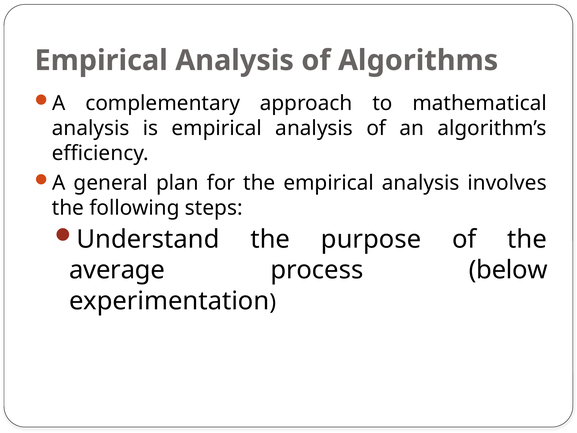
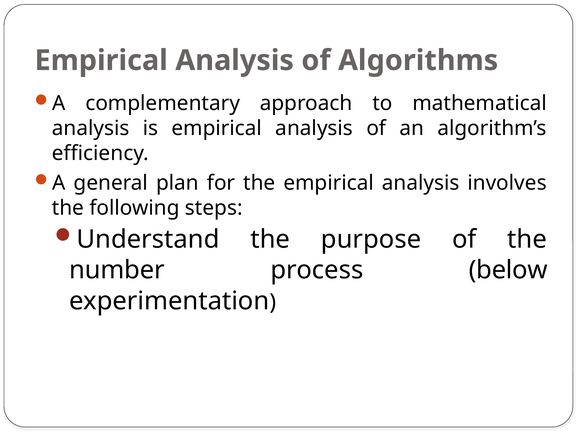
average: average -> number
